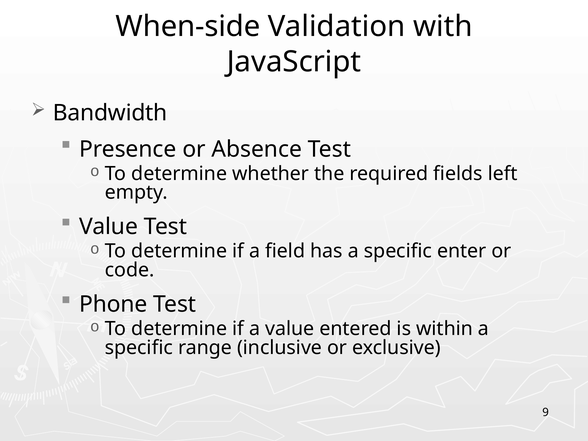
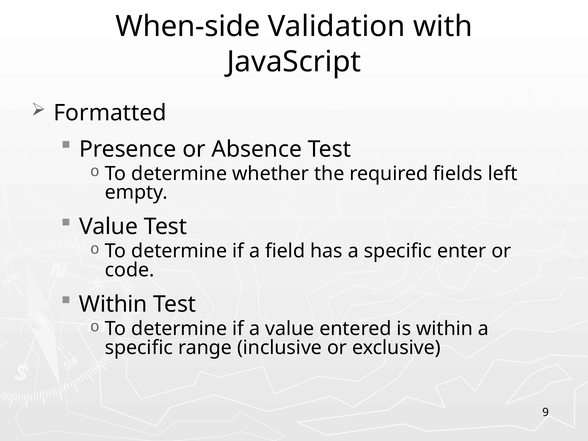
Bandwidth: Bandwidth -> Formatted
Phone at (113, 304): Phone -> Within
